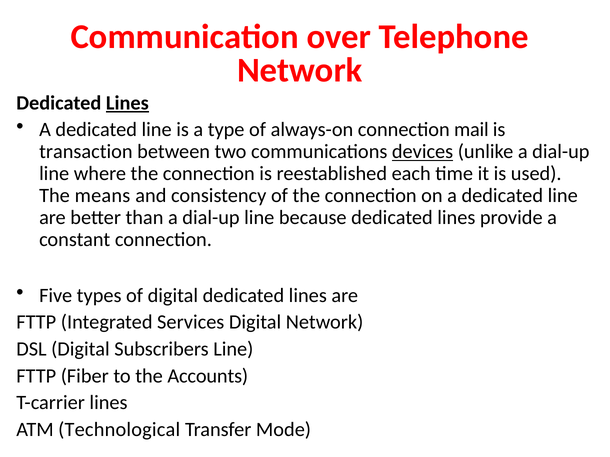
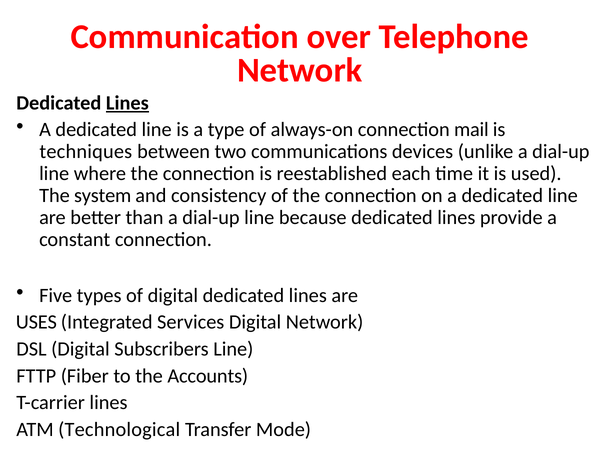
transaction: transaction -> techniques
devices underline: present -> none
means: means -> system
FTTP at (36, 323): FTTP -> USES
